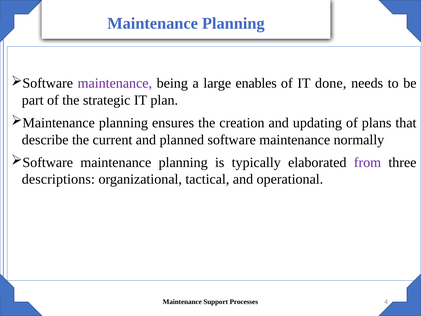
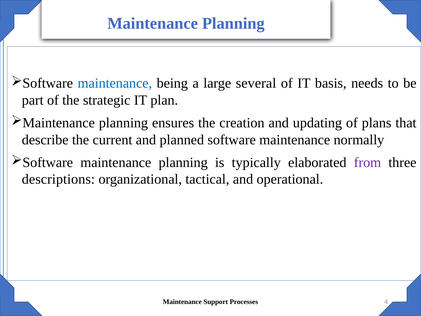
maintenance at (115, 83) colour: purple -> blue
enables: enables -> several
done: done -> basis
